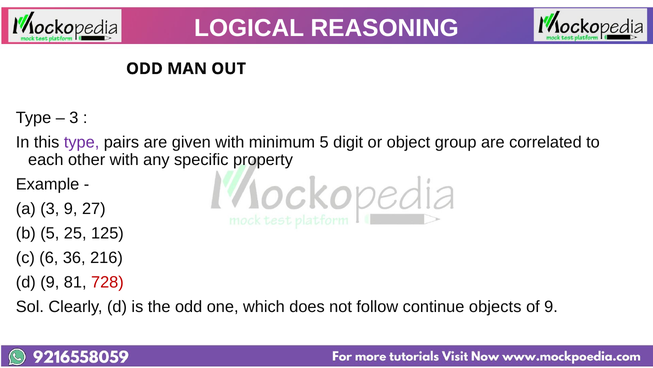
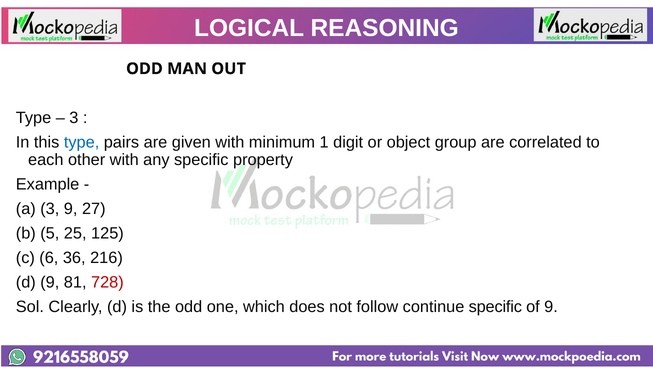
type at (82, 142) colour: purple -> blue
minimum 5: 5 -> 1
continue objects: objects -> specific
